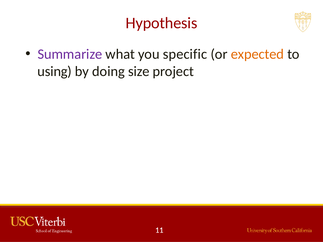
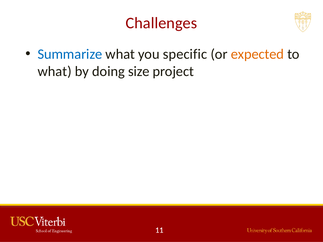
Hypothesis: Hypothesis -> Challenges
Summarize colour: purple -> blue
using at (55, 72): using -> what
